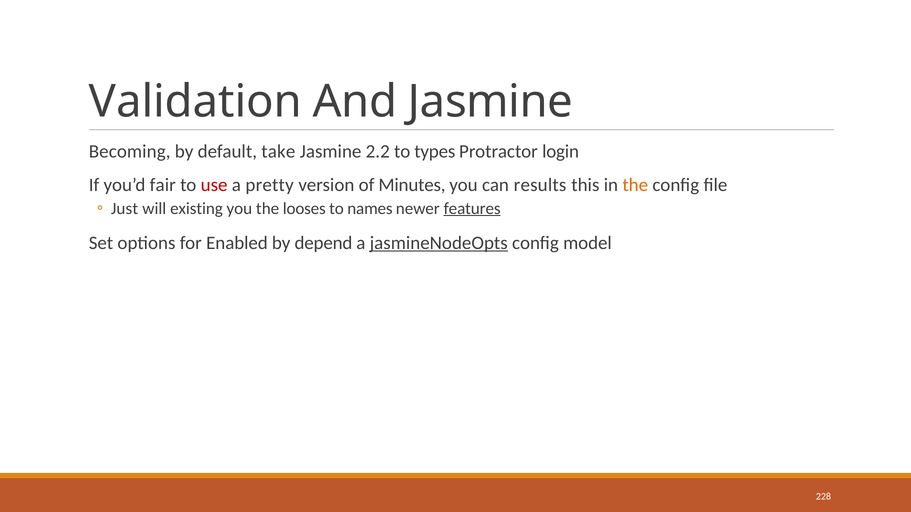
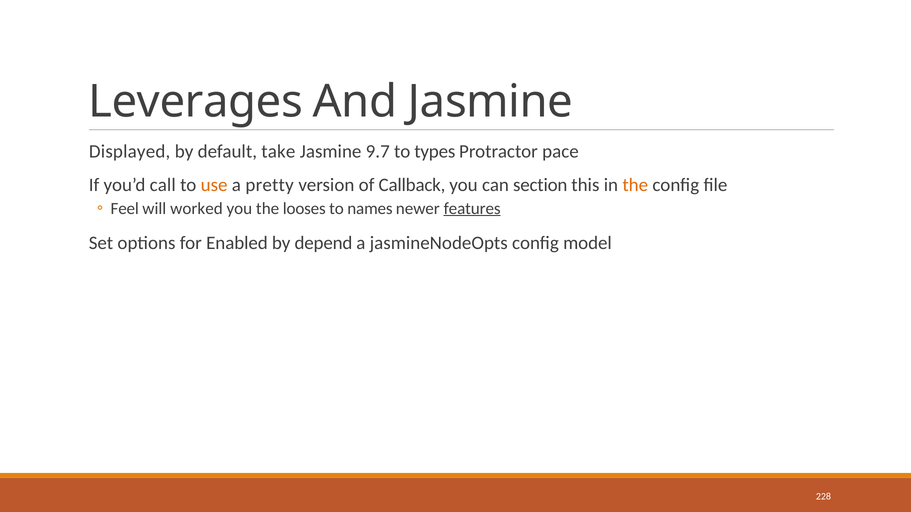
Validation: Validation -> Leverages
Becoming: Becoming -> Displayed
2.2: 2.2 -> 9.7
login: login -> pace
fair: fair -> call
use colour: red -> orange
Minutes: Minutes -> Callback
results: results -> section
Just: Just -> Feel
existing: existing -> worked
jasmineNodeOpts underline: present -> none
